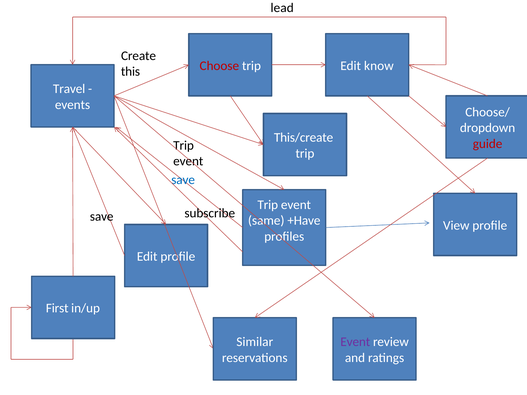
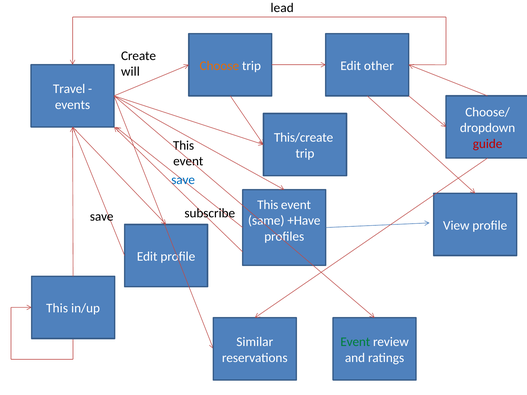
Choose colour: red -> orange
this: this -> will
know: know -> other
Trip at (184, 145): Trip -> This
Trip at (268, 205): Trip -> This
First at (57, 308): First -> This
Event at (355, 342) colour: purple -> green
